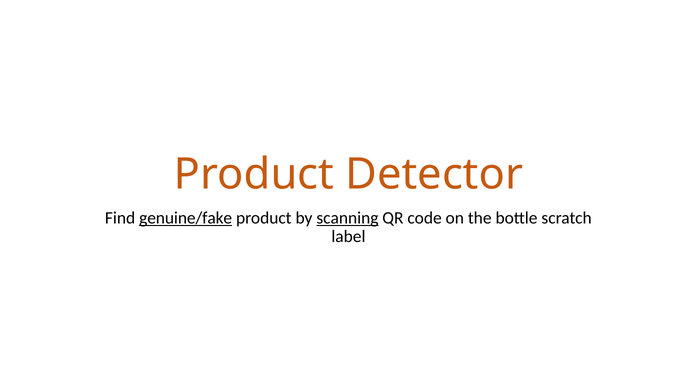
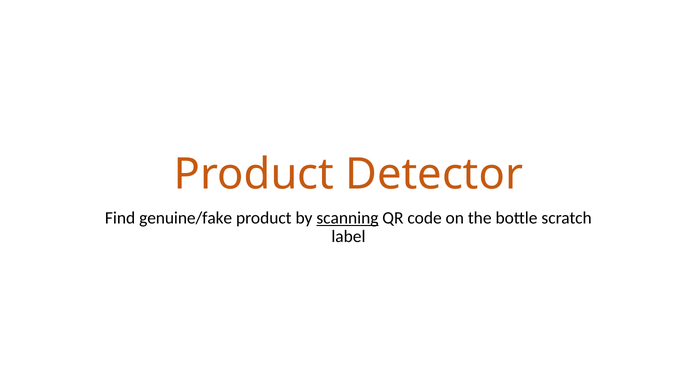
genuine/fake underline: present -> none
